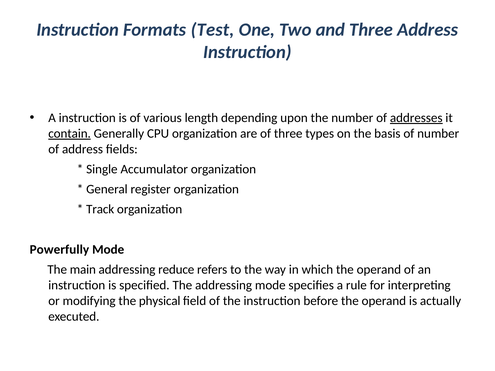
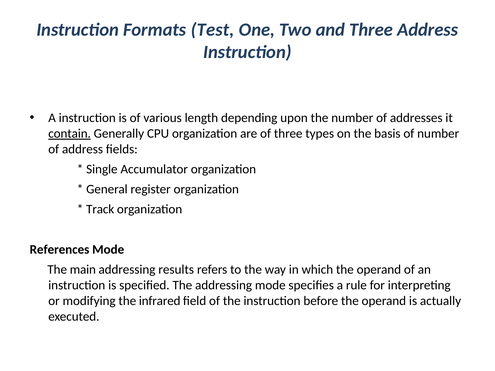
addresses underline: present -> none
Powerfully: Powerfully -> References
reduce: reduce -> results
physical: physical -> infrared
